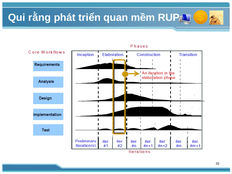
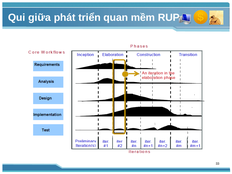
rằng: rằng -> giữa
